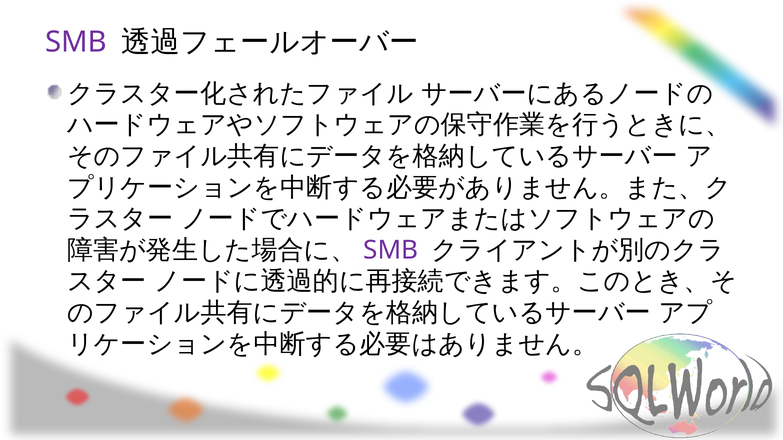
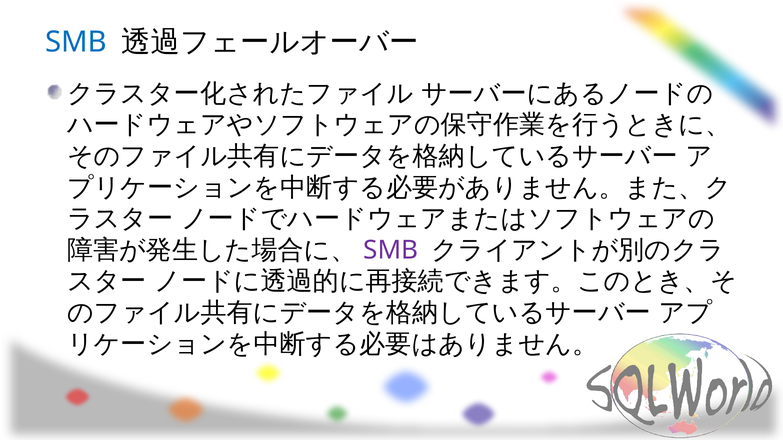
SMB at (76, 42) colour: purple -> blue
